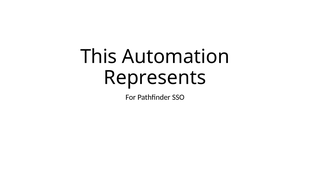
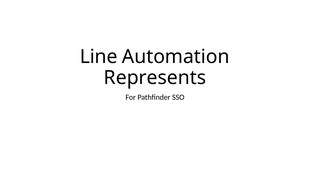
This: This -> Line
